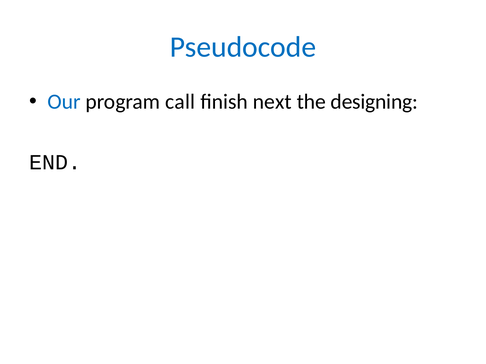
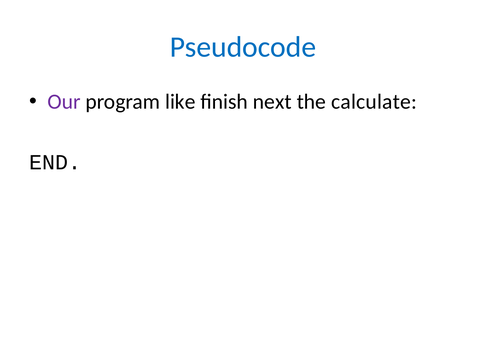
Our colour: blue -> purple
call: call -> like
designing: designing -> calculate
